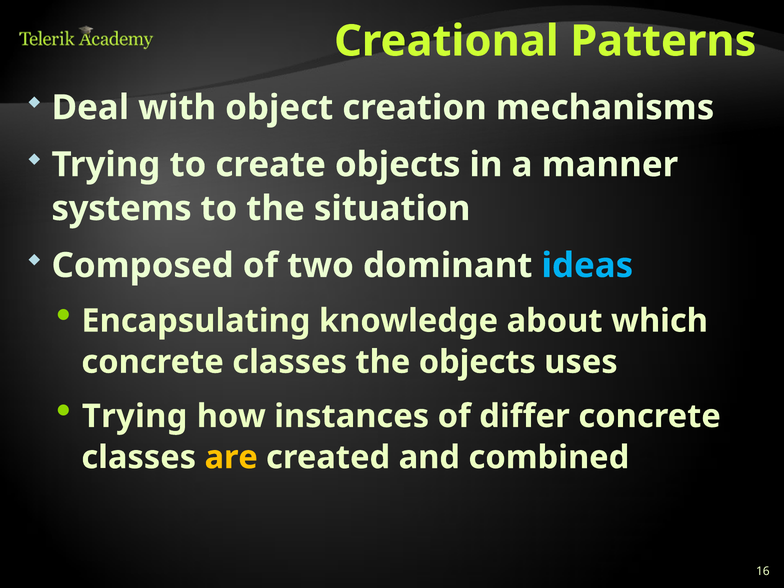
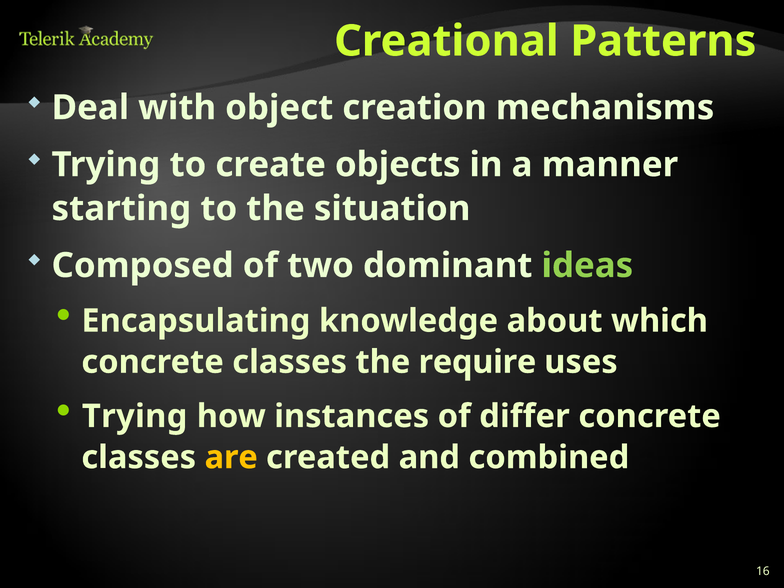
systems: systems -> starting
ideas colour: light blue -> light green
the objects: objects -> require
